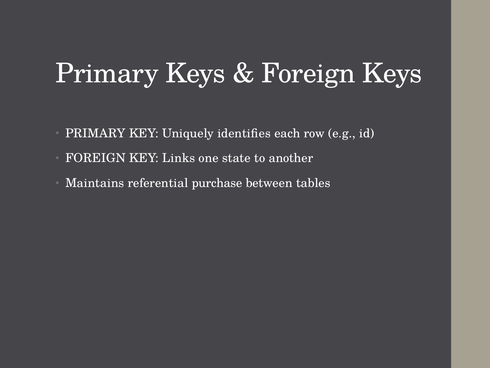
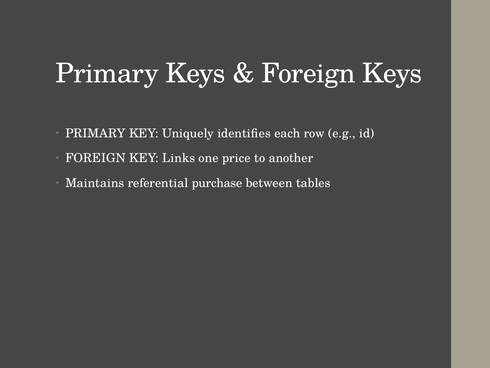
state: state -> price
